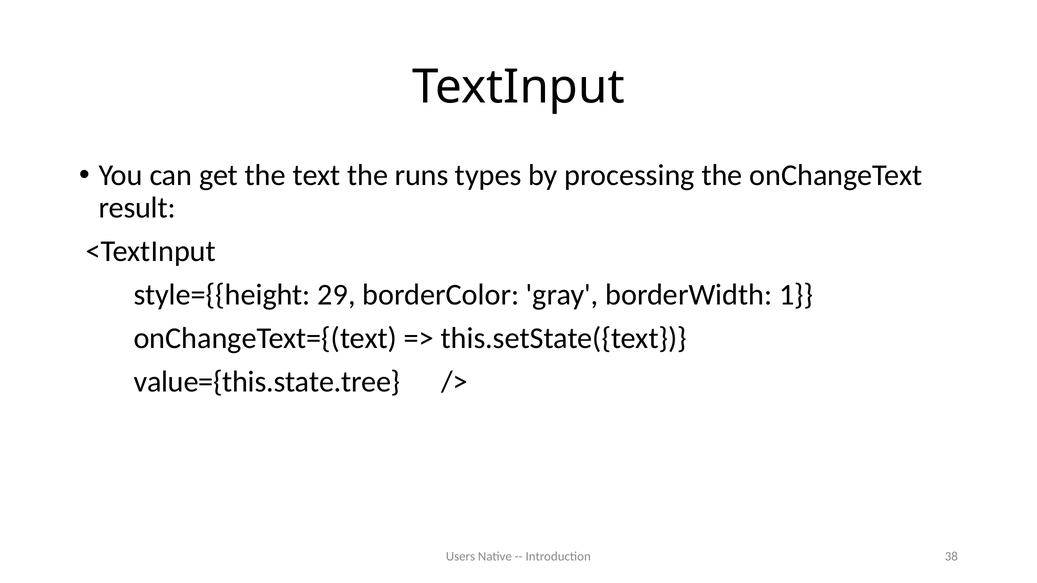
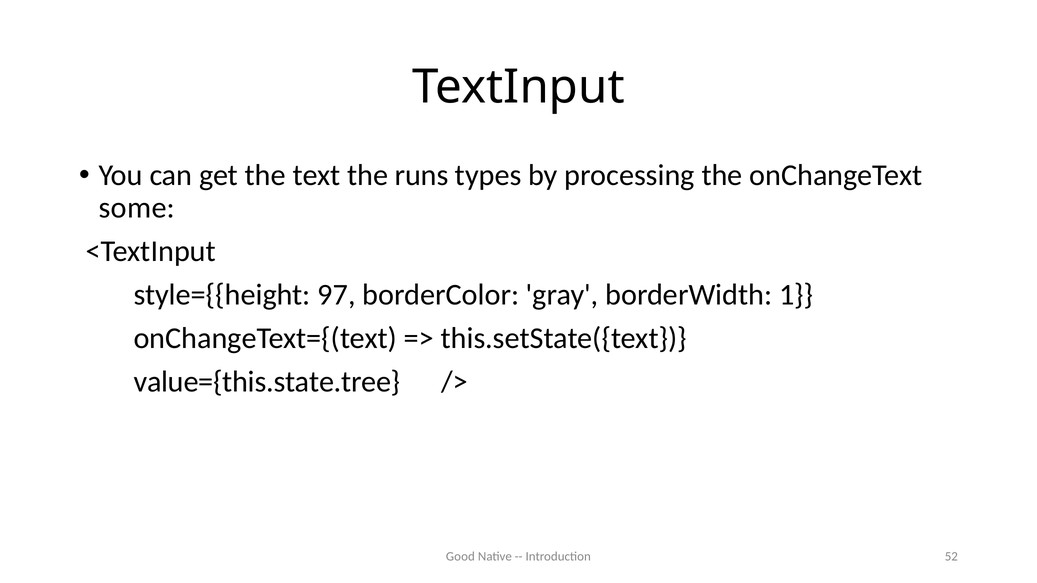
result: result -> some
29: 29 -> 97
Users: Users -> Good
38: 38 -> 52
